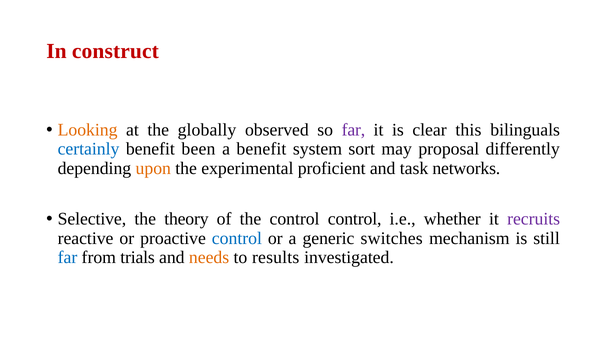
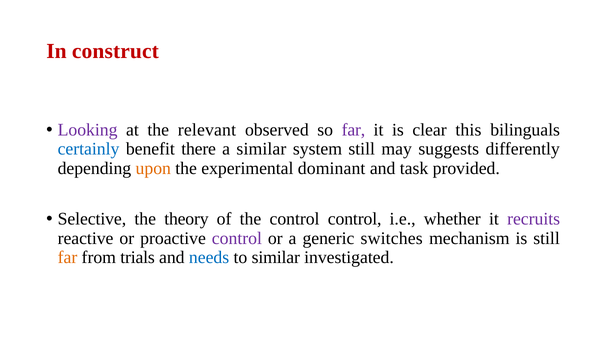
Looking colour: orange -> purple
globally: globally -> relevant
been: been -> there
a benefit: benefit -> similar
system sort: sort -> still
proposal: proposal -> suggests
proficient: proficient -> dominant
networks: networks -> provided
control at (237, 238) colour: blue -> purple
far at (67, 258) colour: blue -> orange
needs colour: orange -> blue
to results: results -> similar
